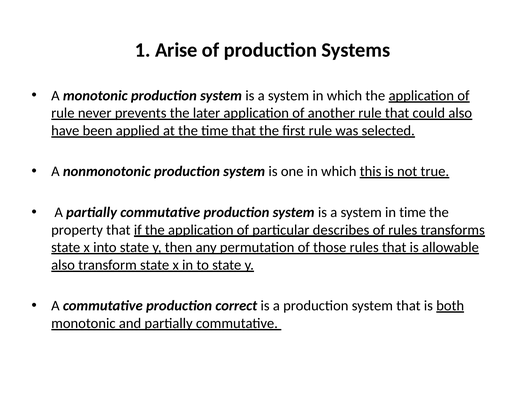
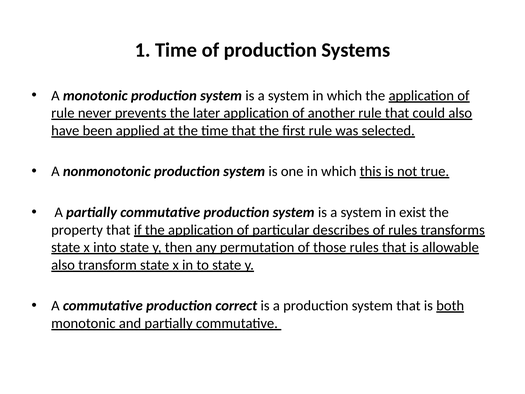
1 Arise: Arise -> Time
in time: time -> exist
